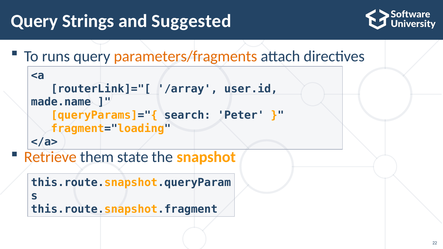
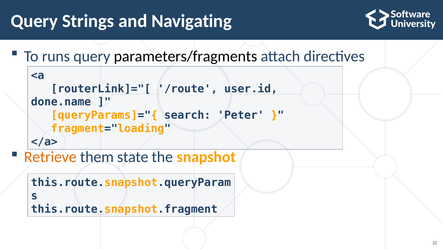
Suggested: Suggested -> Navigating
parameters/fragments colour: orange -> black
/array: /array -> /route
made.name: made.name -> done.name
